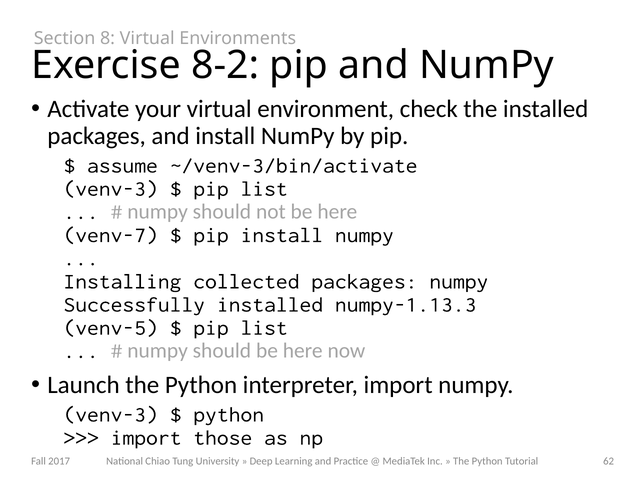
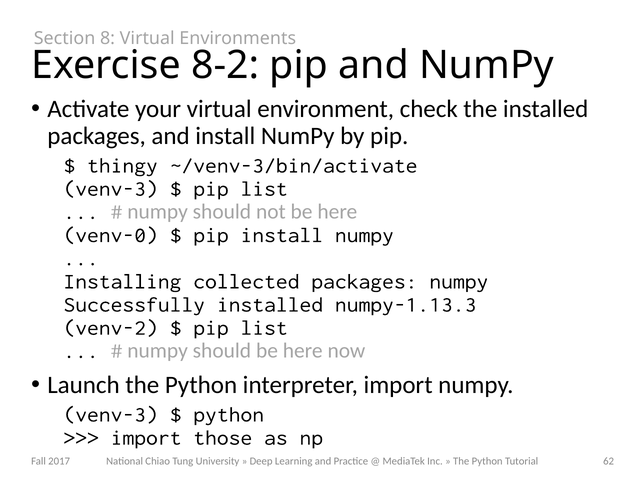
assume: assume -> thingy
venv-7: venv-7 -> venv-0
venv-5: venv-5 -> venv-2
